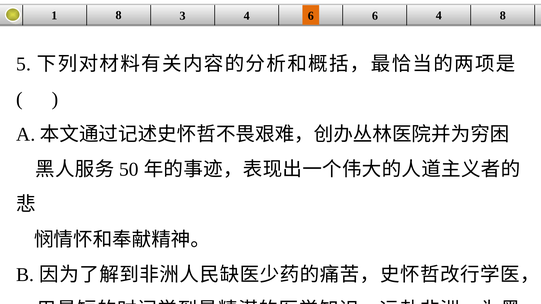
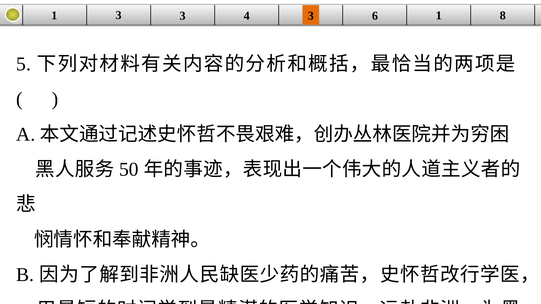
1 8: 8 -> 3
4 6: 6 -> 3
6 4: 4 -> 1
